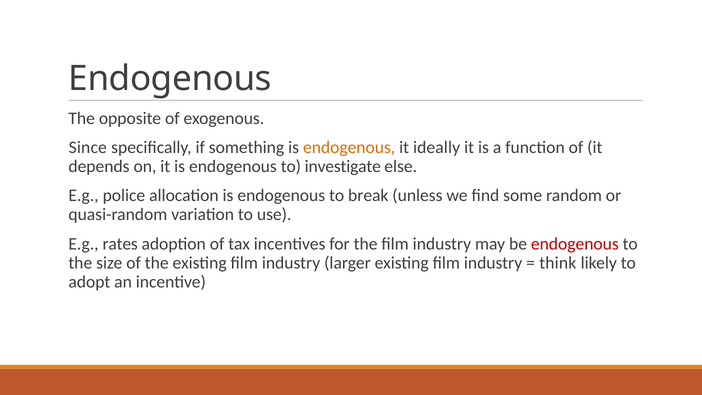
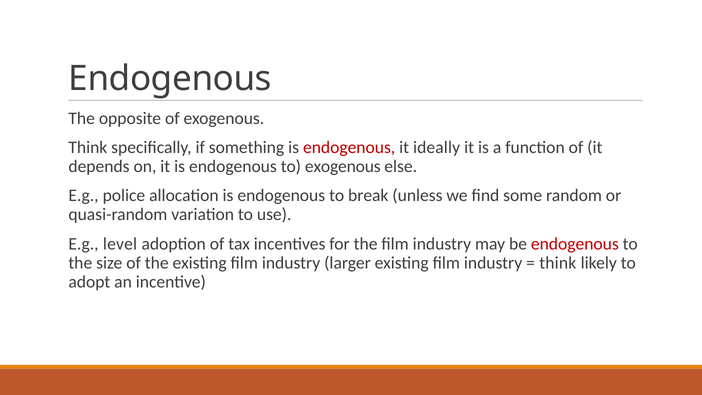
Since at (88, 147): Since -> Think
endogenous at (349, 147) colour: orange -> red
to investigate: investigate -> exogenous
rates: rates -> level
